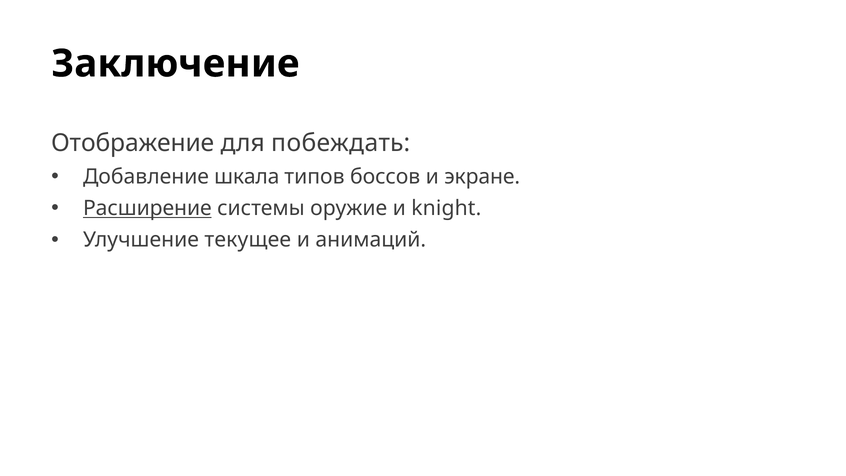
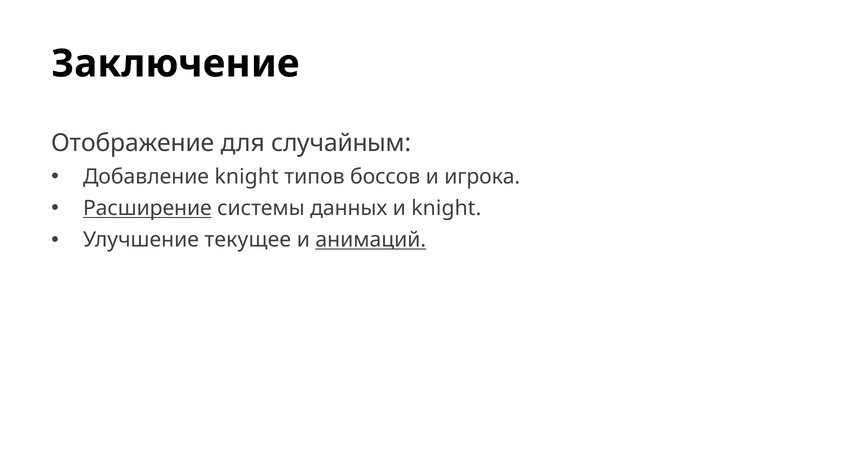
побеждать: побеждать -> случайным
Добавление шкала: шкала -> knight
экране: экране -> игрока
оружие: оружие -> данных
анимаций underline: none -> present
